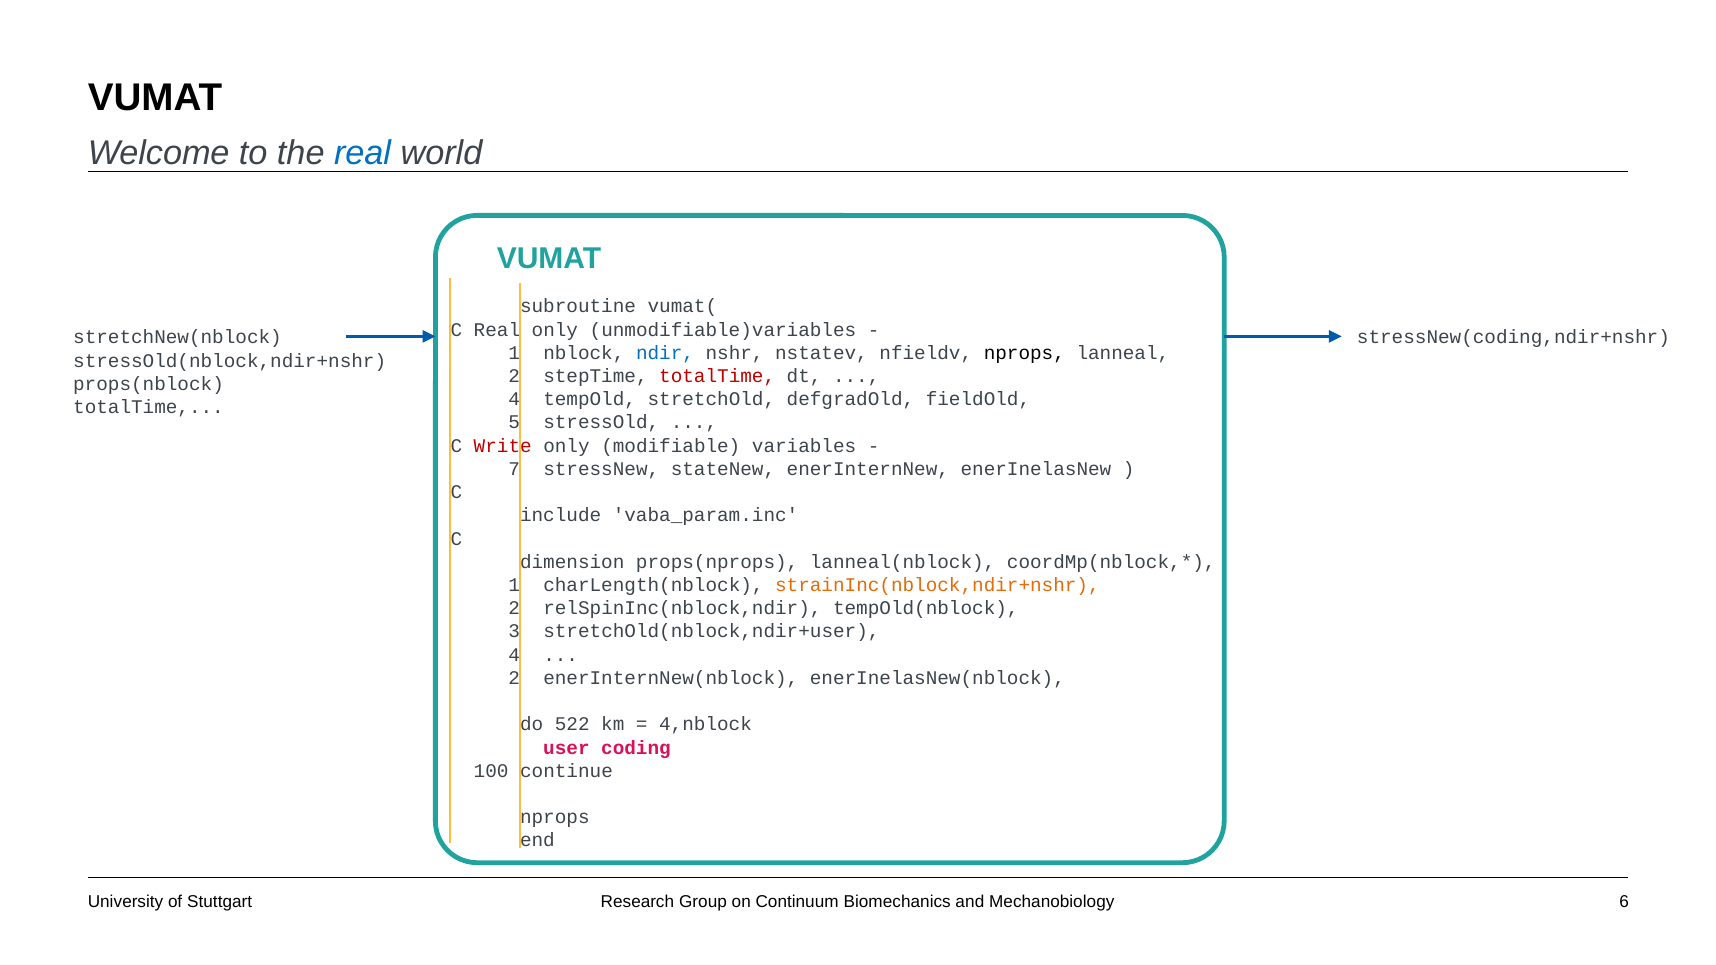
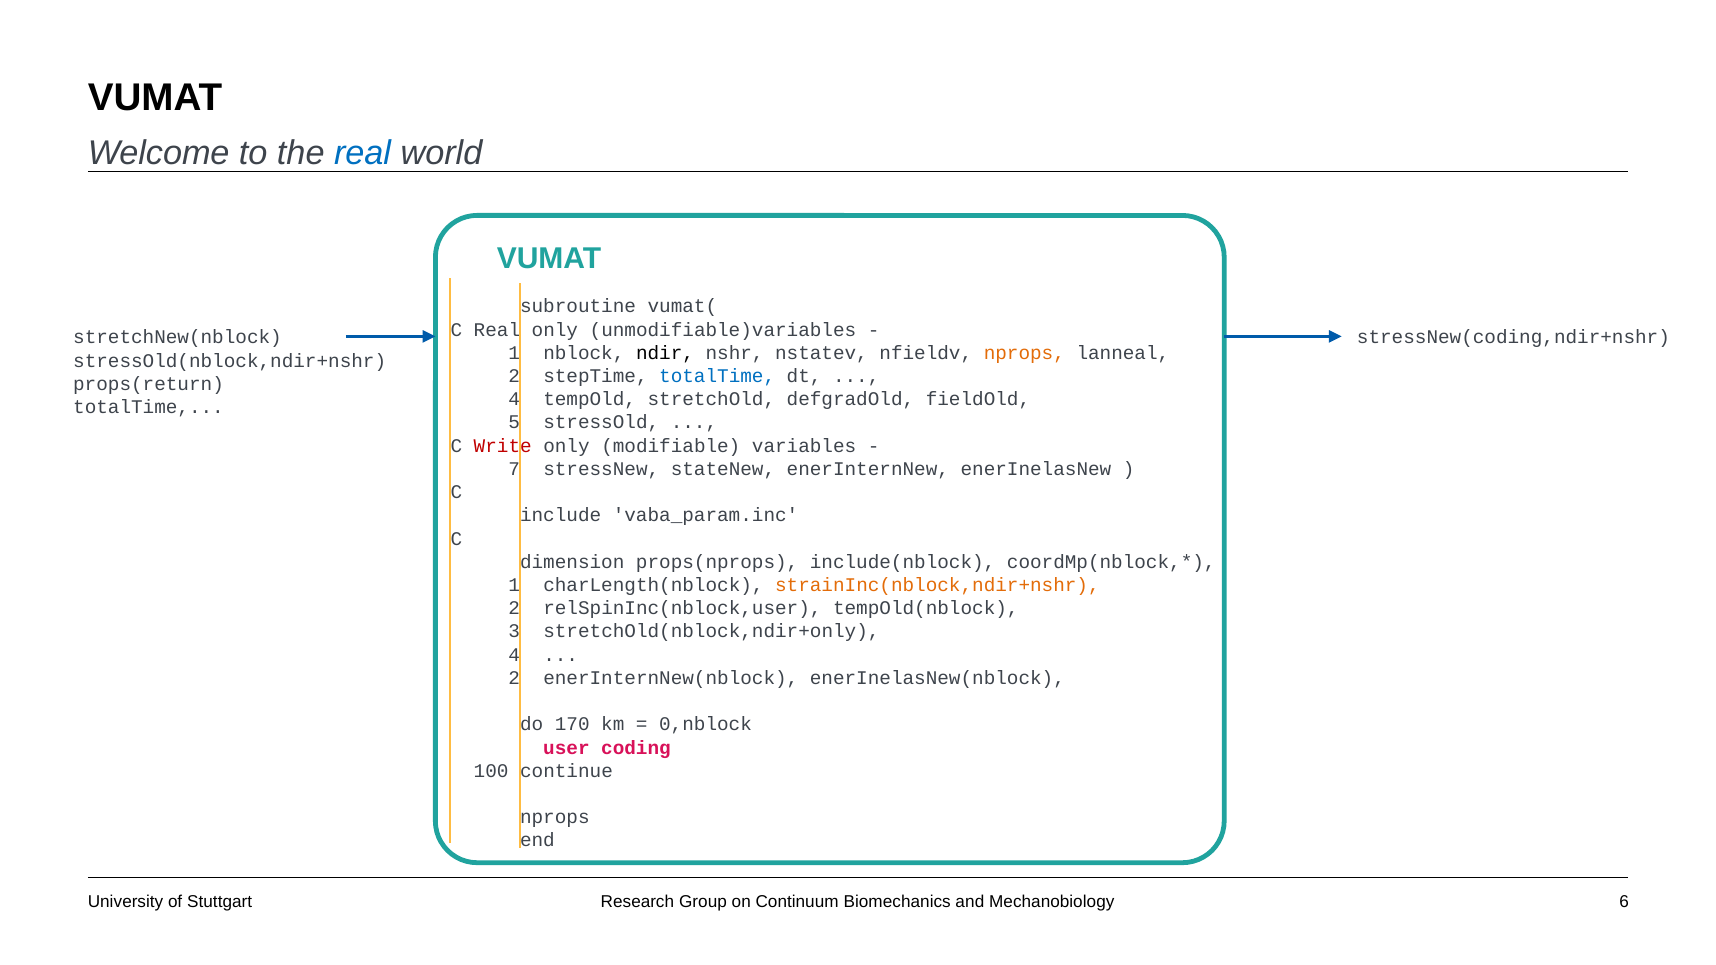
ndir colour: blue -> black
nprops at (1024, 353) colour: black -> orange
totalTime at (717, 376) colour: red -> blue
props(nblock: props(nblock -> props(return
lanneal(nblock: lanneal(nblock -> include(nblock
relSpinInc(nblock,ndir: relSpinInc(nblock,ndir -> relSpinInc(nblock,user
stretchOld(nblock,ndir+user: stretchOld(nblock,ndir+user -> stretchOld(nblock,ndir+only
522: 522 -> 170
4,nblock: 4,nblock -> 0,nblock
